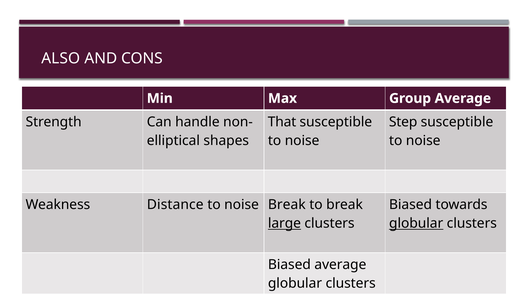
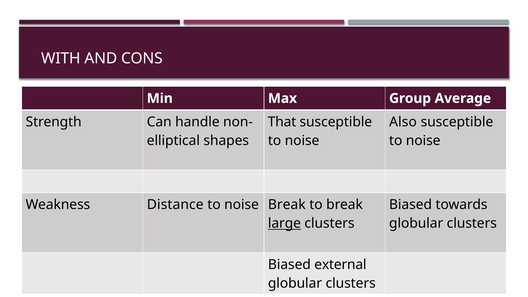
ALSO: ALSO -> WITH
Step: Step -> Also
globular at (416, 223) underline: present -> none
Biased average: average -> external
